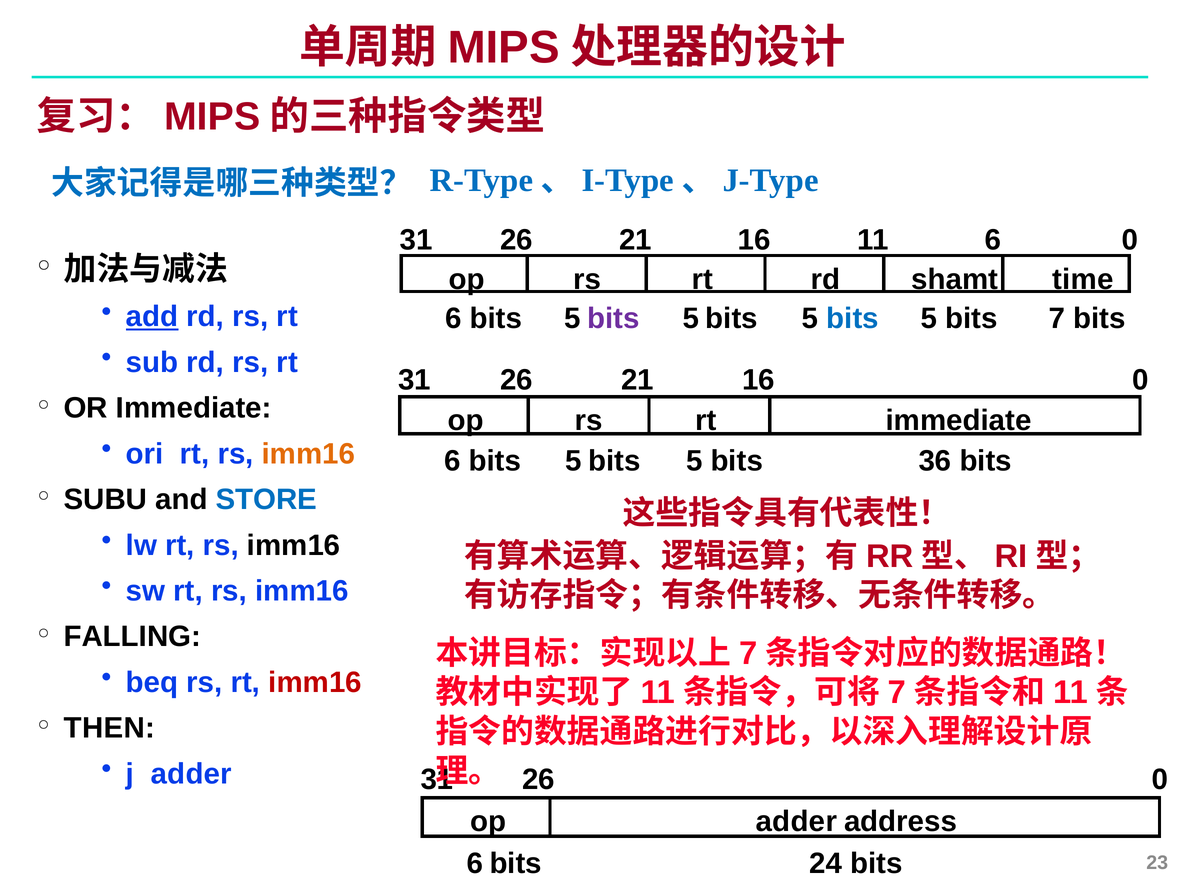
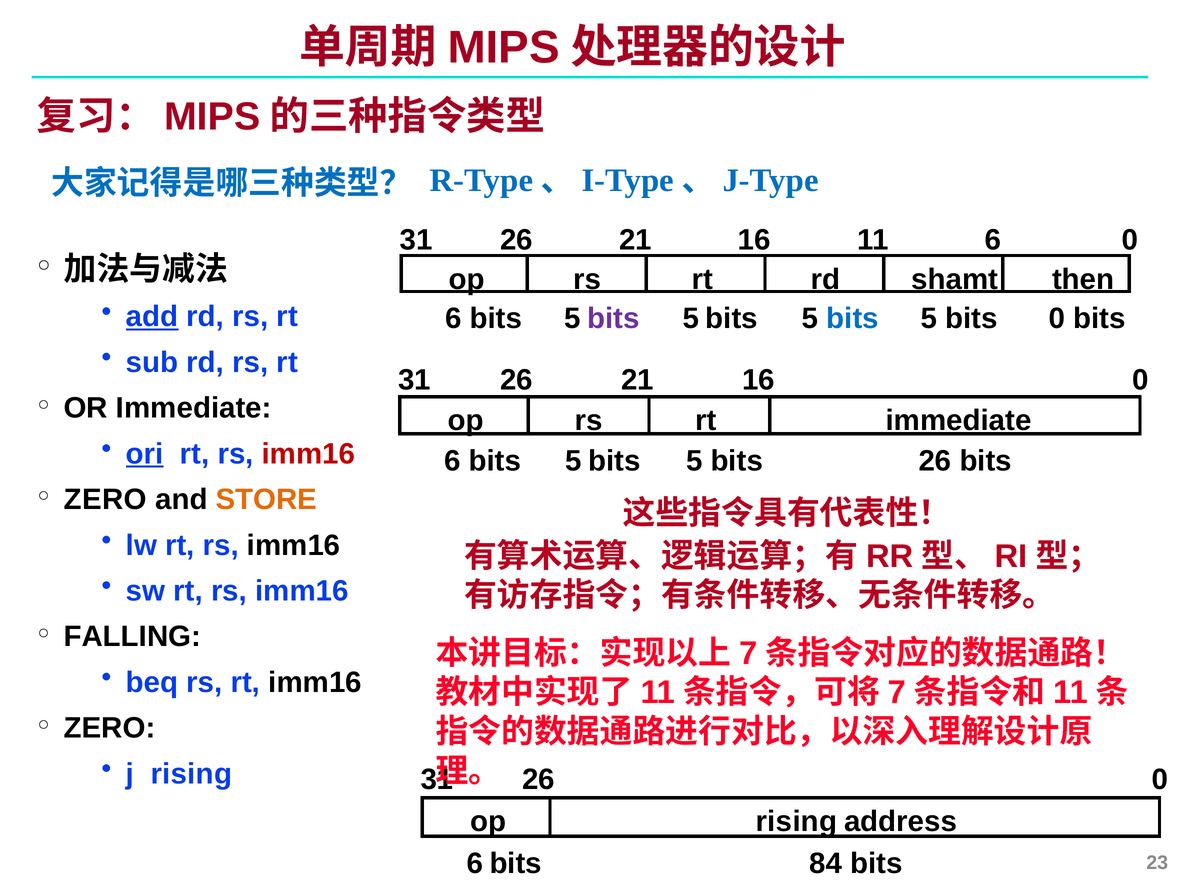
time: time -> then
bits 7: 7 -> 0
ori underline: none -> present
imm16 at (308, 454) colour: orange -> red
bits 36: 36 -> 26
SUBU at (105, 500): SUBU -> ZERO
STORE colour: blue -> orange
imm16 at (315, 682) colour: red -> black
THEN at (109, 728): THEN -> ZERO
j adder: adder -> rising
op adder: adder -> rising
24: 24 -> 84
